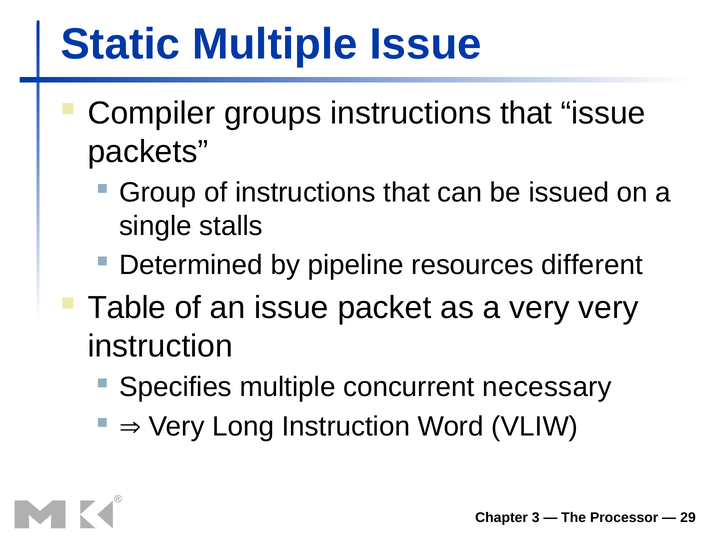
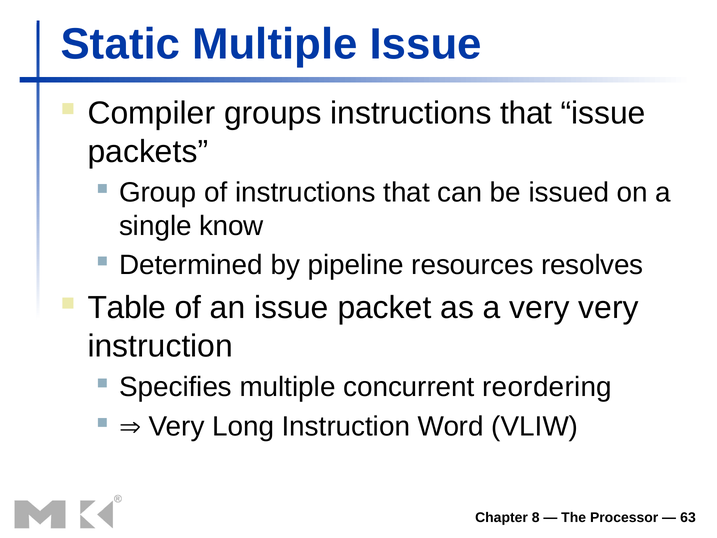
stalls: stalls -> know
different: different -> resolves
necessary: necessary -> reordering
3: 3 -> 8
29: 29 -> 63
